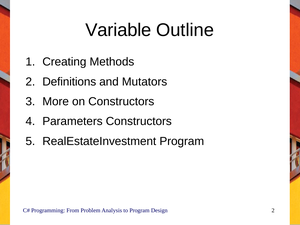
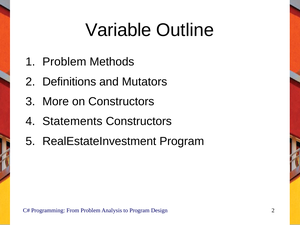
Creating at (64, 62): Creating -> Problem
Parameters: Parameters -> Statements
